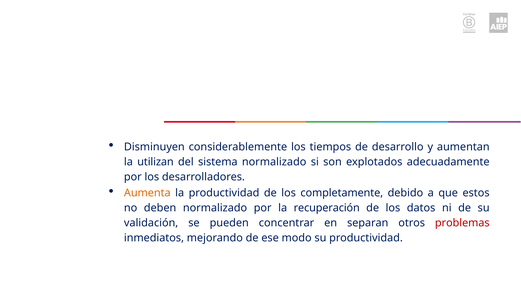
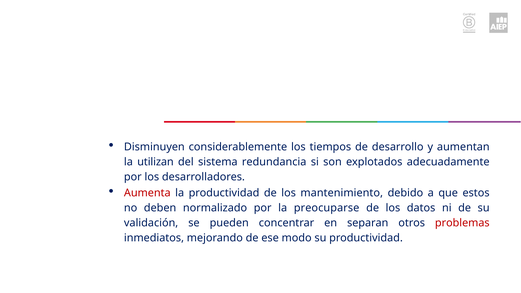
sistema normalizado: normalizado -> redundancia
Aumenta colour: orange -> red
completamente: completamente -> mantenimiento
recuperación: recuperación -> preocuparse
